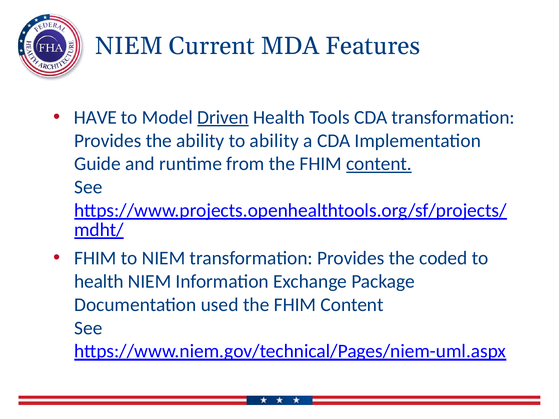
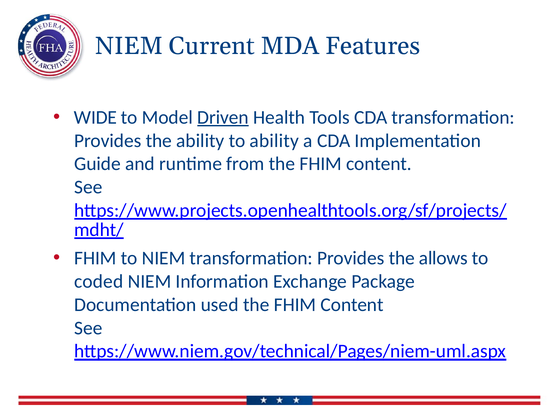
HAVE: HAVE -> WIDE
content at (379, 164) underline: present -> none
coded: coded -> allows
health at (99, 282): health -> coded
